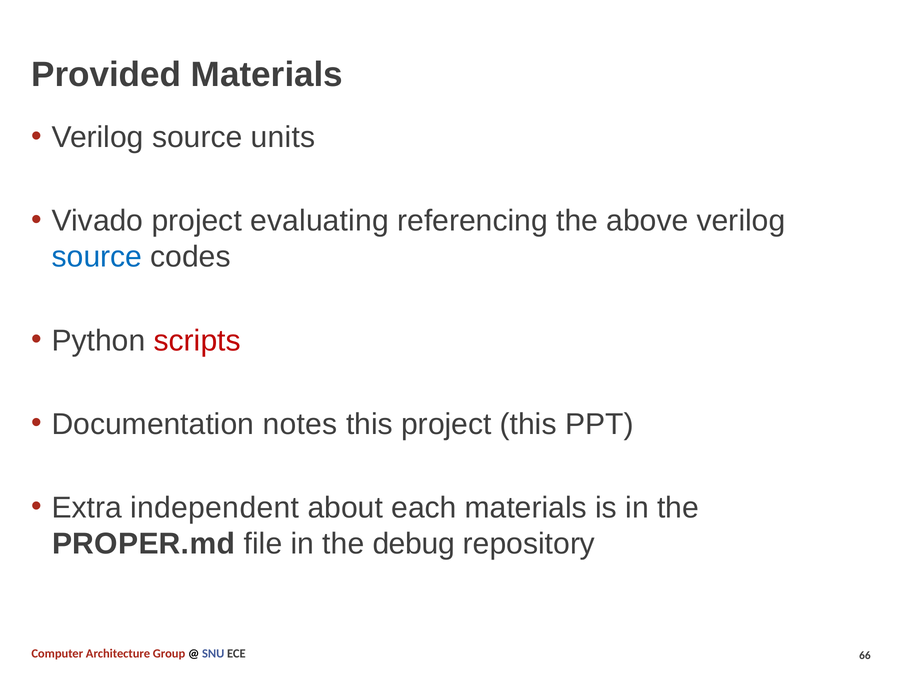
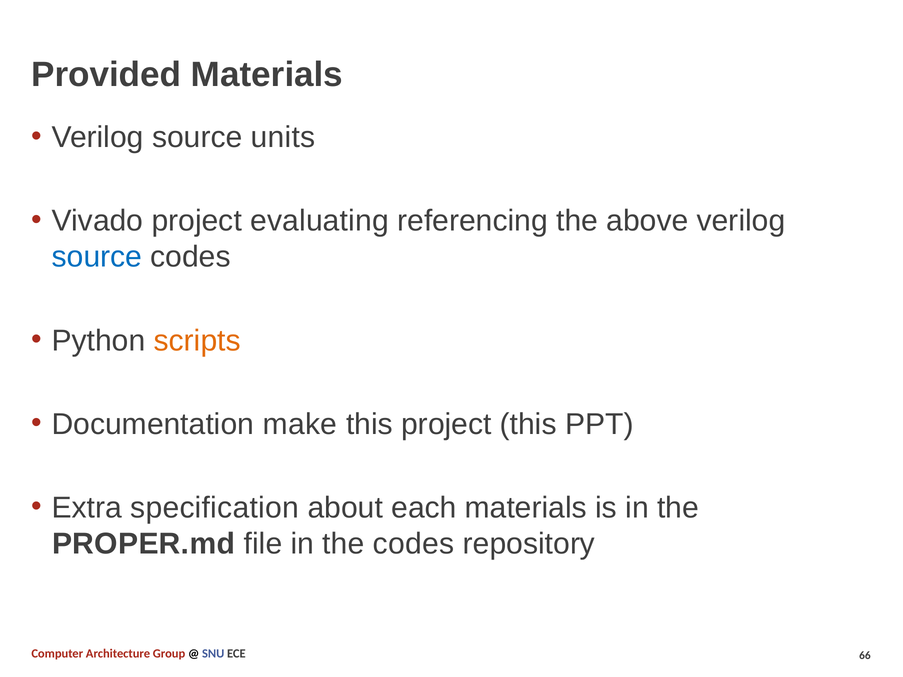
scripts colour: red -> orange
notes: notes -> make
independent: independent -> specification
the debug: debug -> codes
